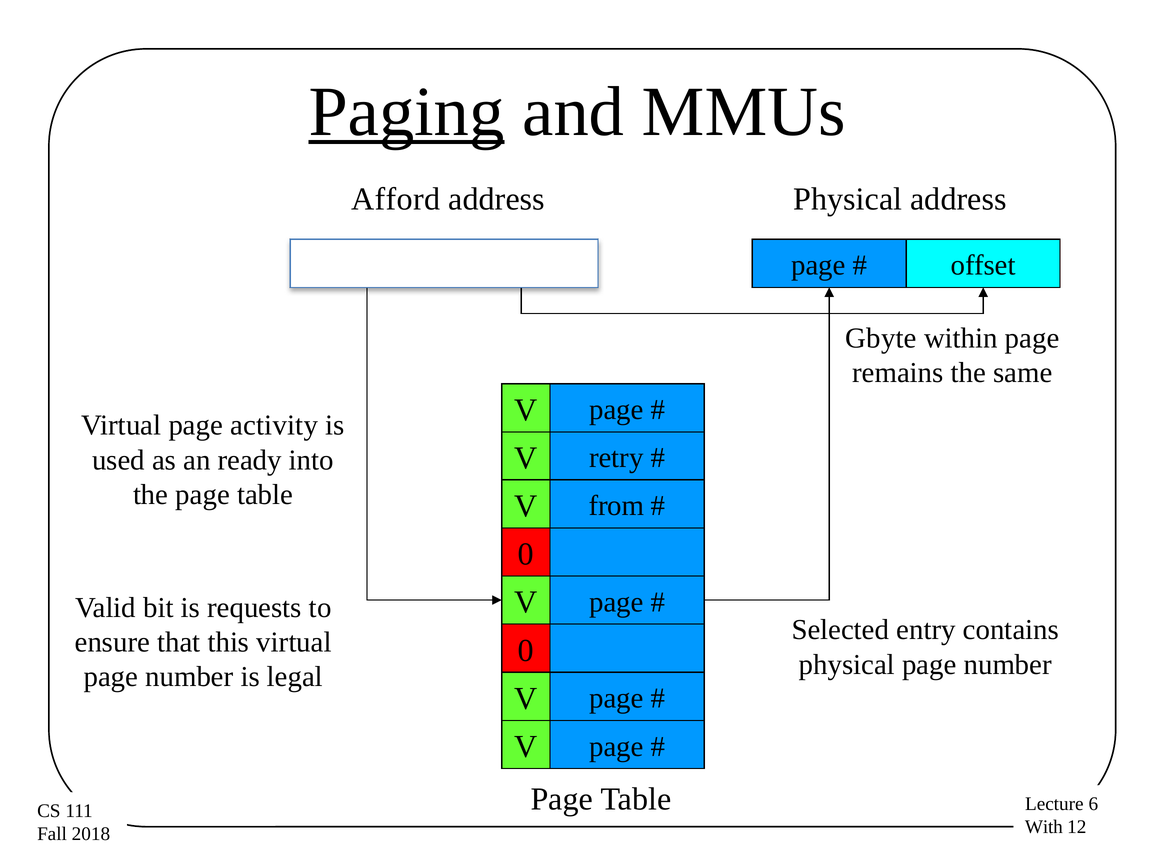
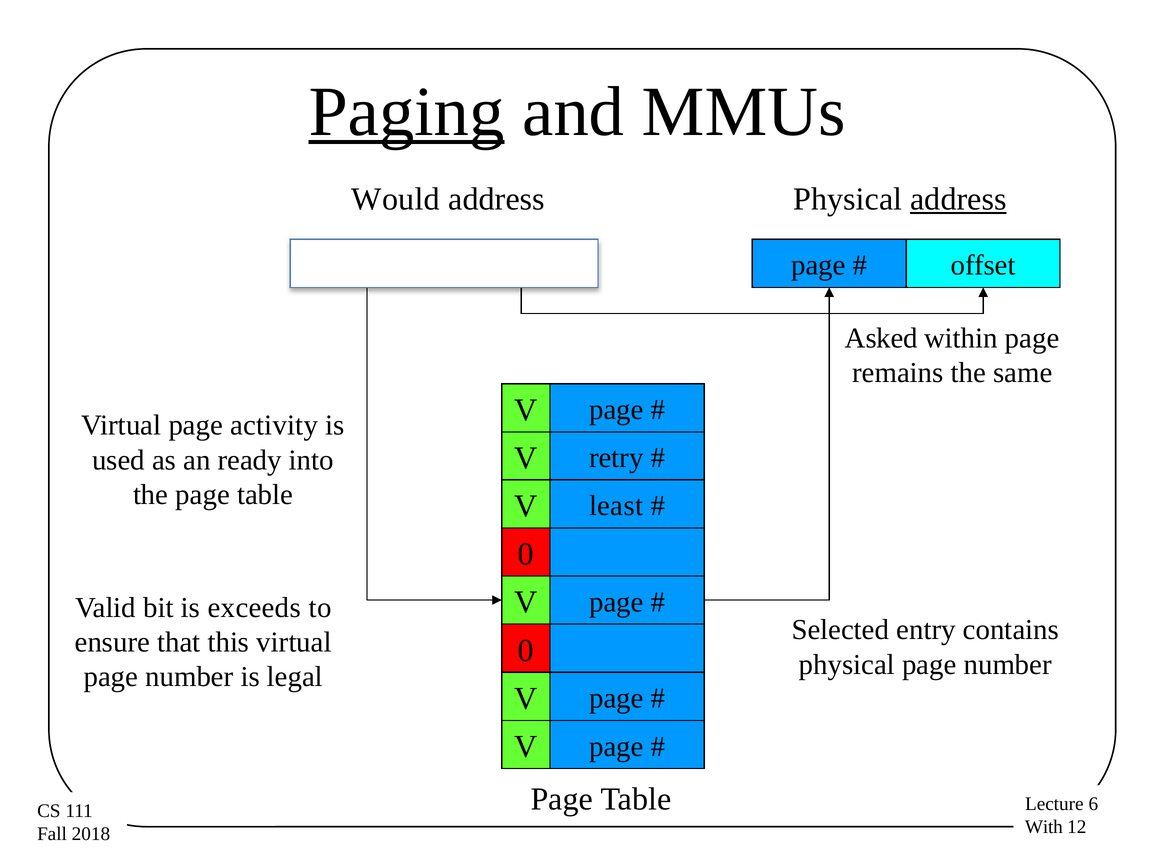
Afford: Afford -> Would
address at (958, 199) underline: none -> present
Gbyte: Gbyte -> Asked
from: from -> least
requests: requests -> exceeds
